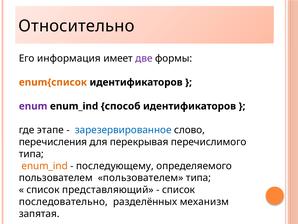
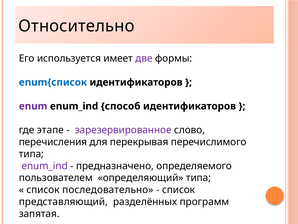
информация: информация -> используется
enum{список colour: orange -> blue
зарезервированное colour: blue -> purple
enum_ind at (45, 166) colour: orange -> purple
последующему: последующему -> предназначено
пользователем пользователем: пользователем -> определяющий
представляющий: представляющий -> последовательно
последовательно: последовательно -> представляющий
механизм: механизм -> программ
